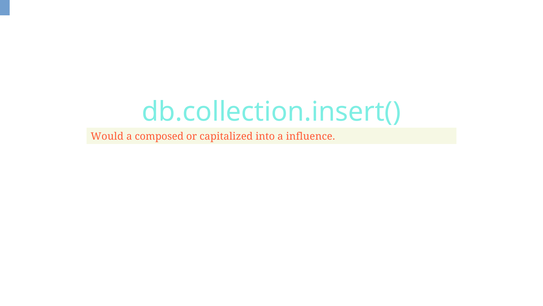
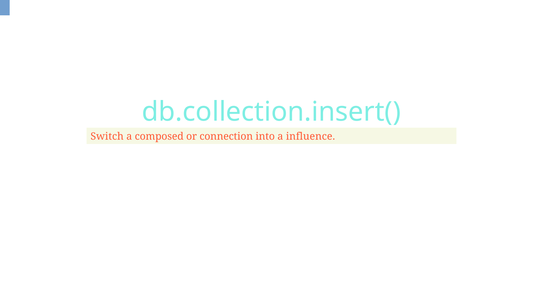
Would: Would -> Switch
capitalized: capitalized -> connection
